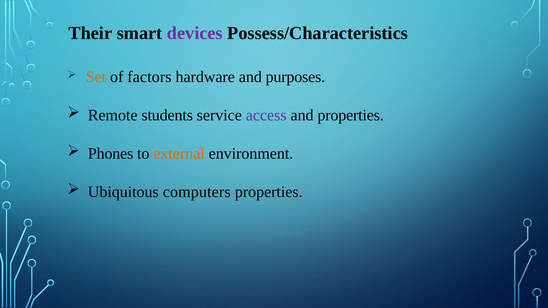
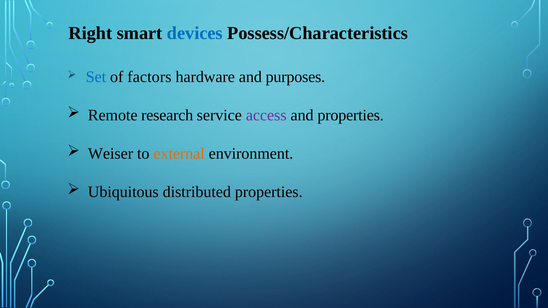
Their: Their -> Right
devices colour: purple -> blue
Set colour: orange -> blue
students: students -> research
Phones: Phones -> Weiser
computers: computers -> distributed
